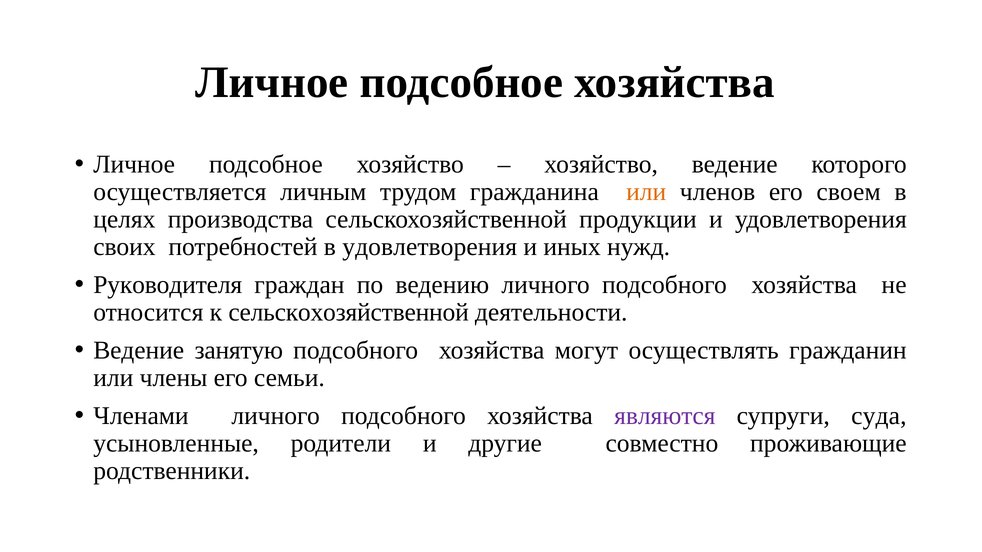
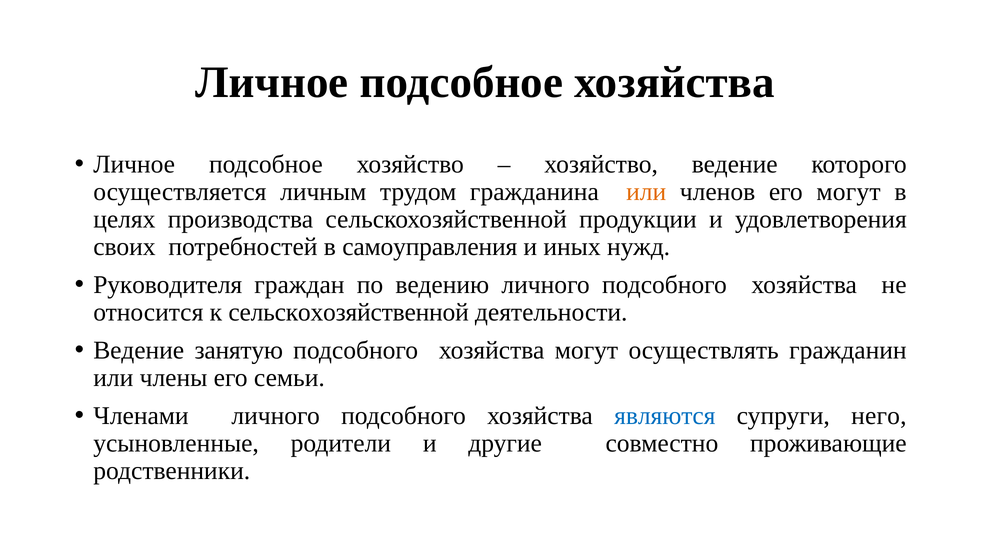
его своем: своем -> могут
в удовлетворения: удовлетворения -> самоуправления
являются colour: purple -> blue
суда: суда -> него
